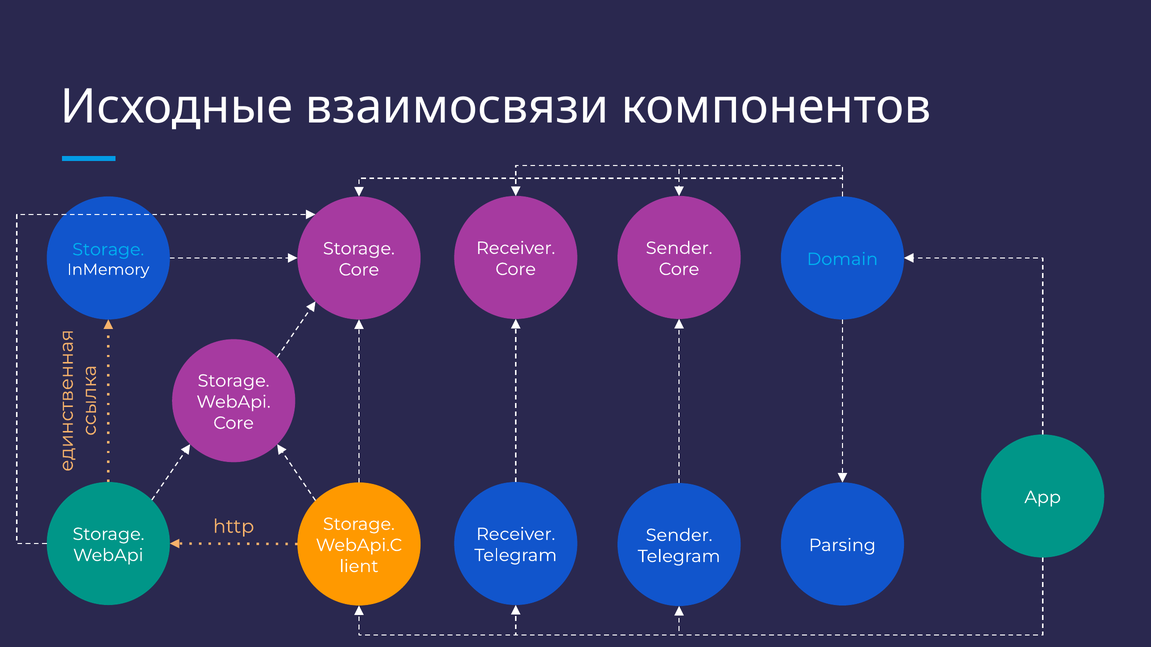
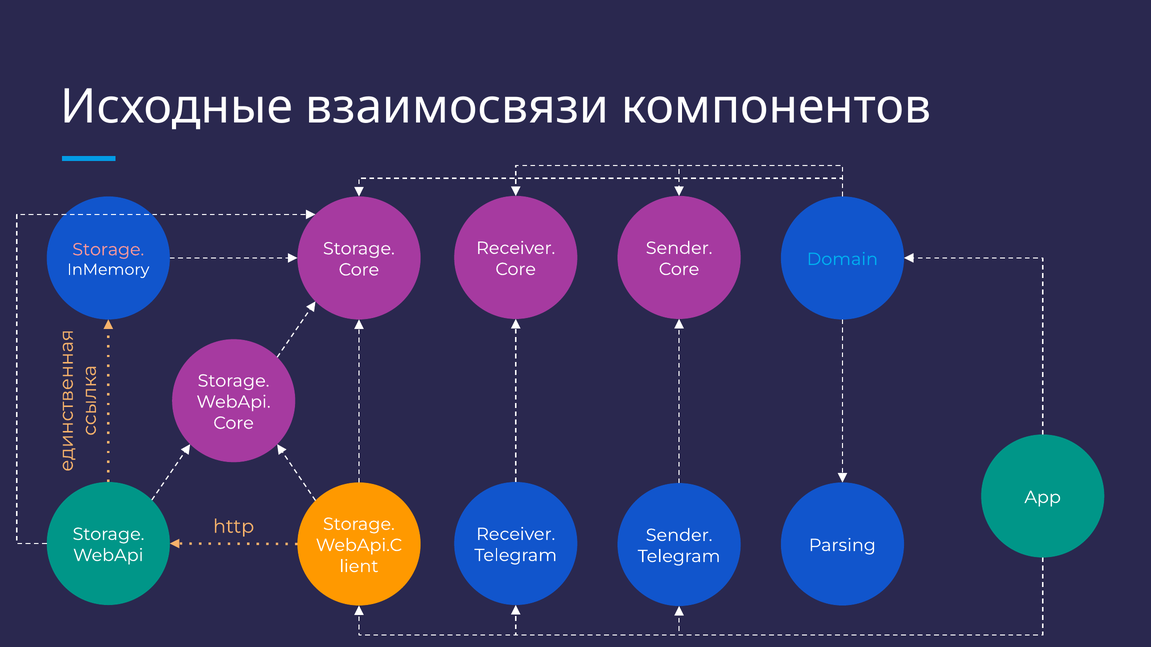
Storage at (108, 250) colour: light blue -> pink
